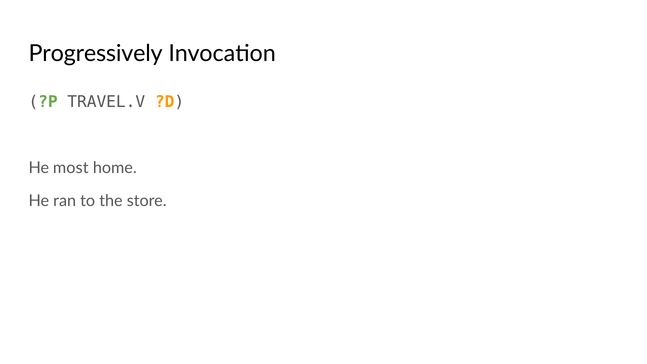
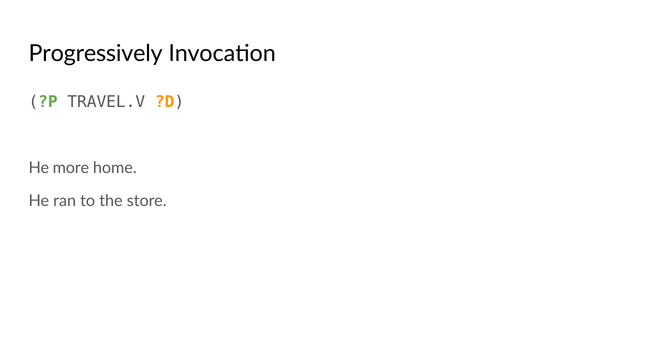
most: most -> more
